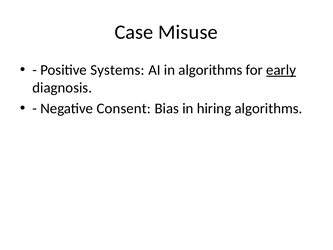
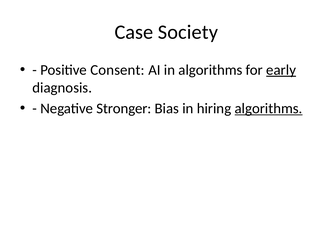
Misuse: Misuse -> Society
Systems: Systems -> Consent
Consent: Consent -> Stronger
algorithms at (269, 108) underline: none -> present
